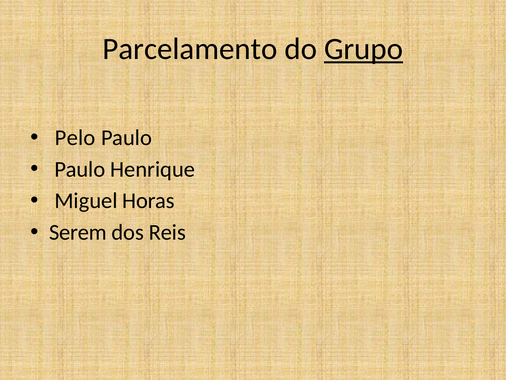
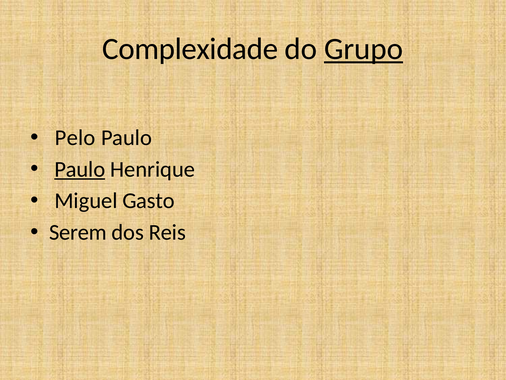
Parcelamento: Parcelamento -> Complexidade
Paulo at (80, 169) underline: none -> present
Horas: Horas -> Gasto
